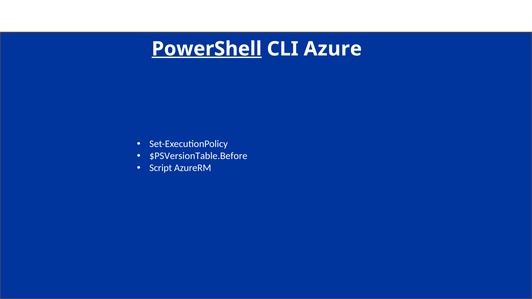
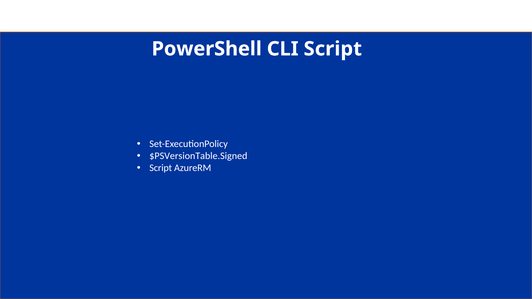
PowerShell underline: present -> none
CLI Azure: Azure -> Script
$PSVersionTable.Before: $PSVersionTable.Before -> $PSVersionTable.Signed
